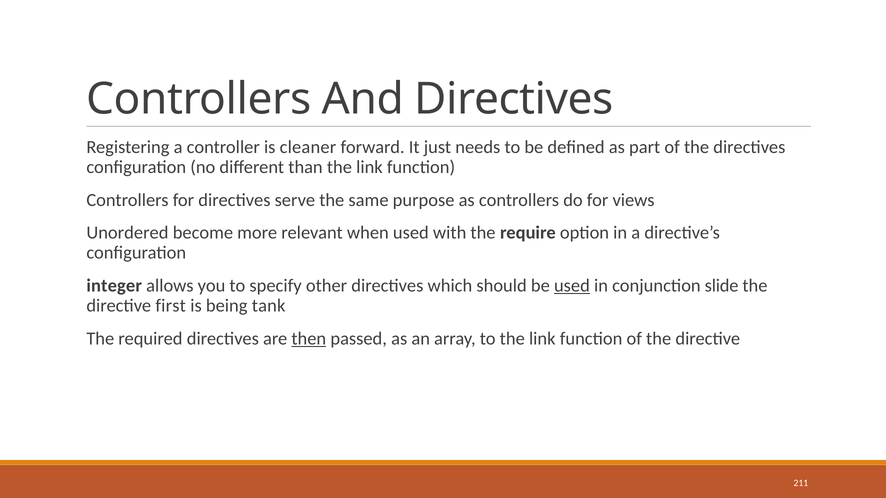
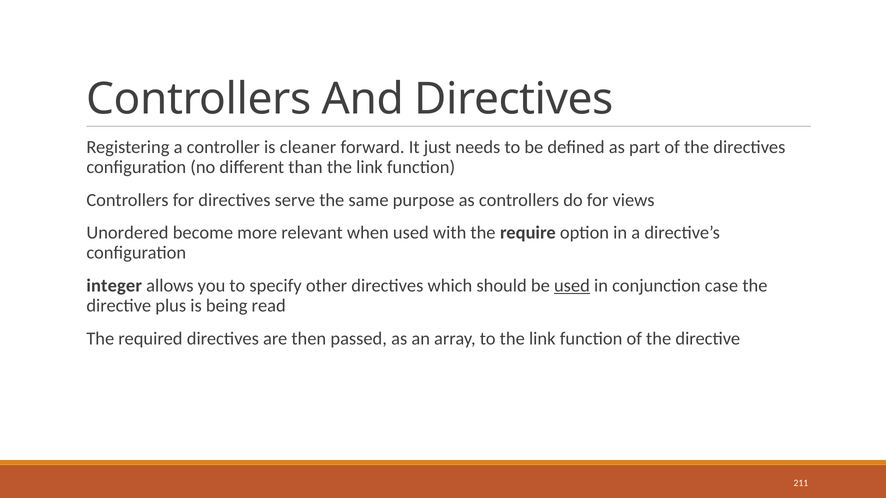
slide: slide -> case
first: first -> plus
tank: tank -> read
then underline: present -> none
